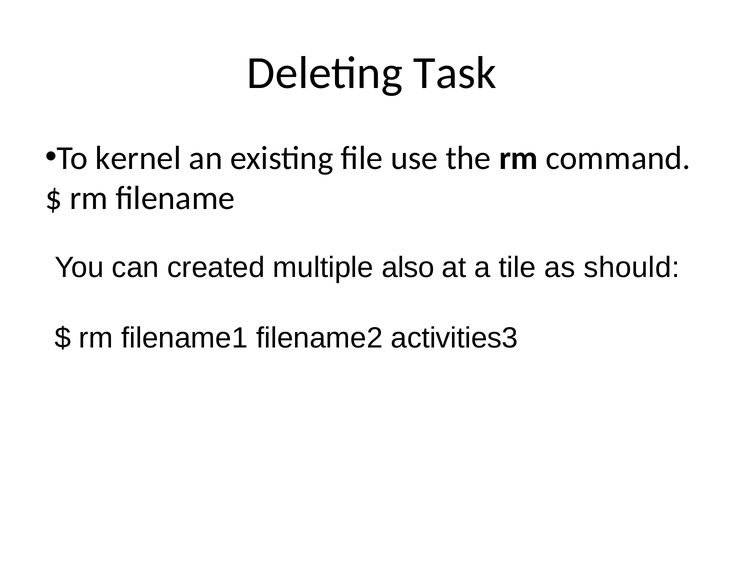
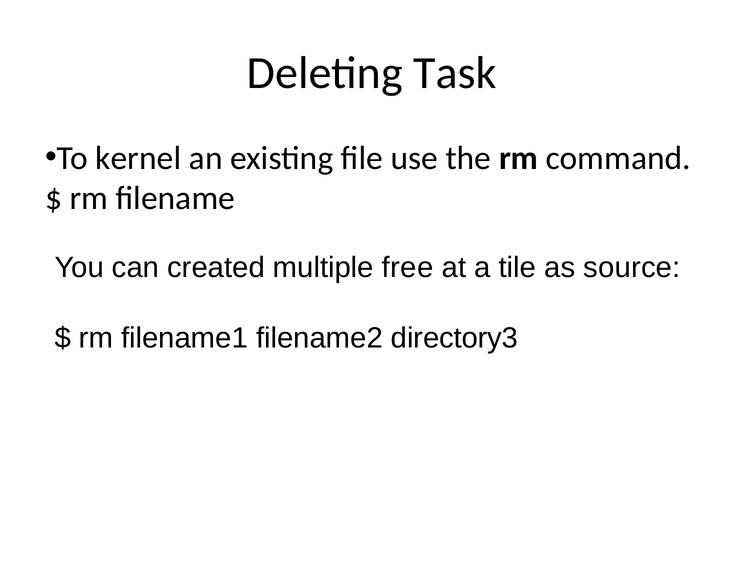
also: also -> free
should: should -> source
activities3: activities3 -> directory3
